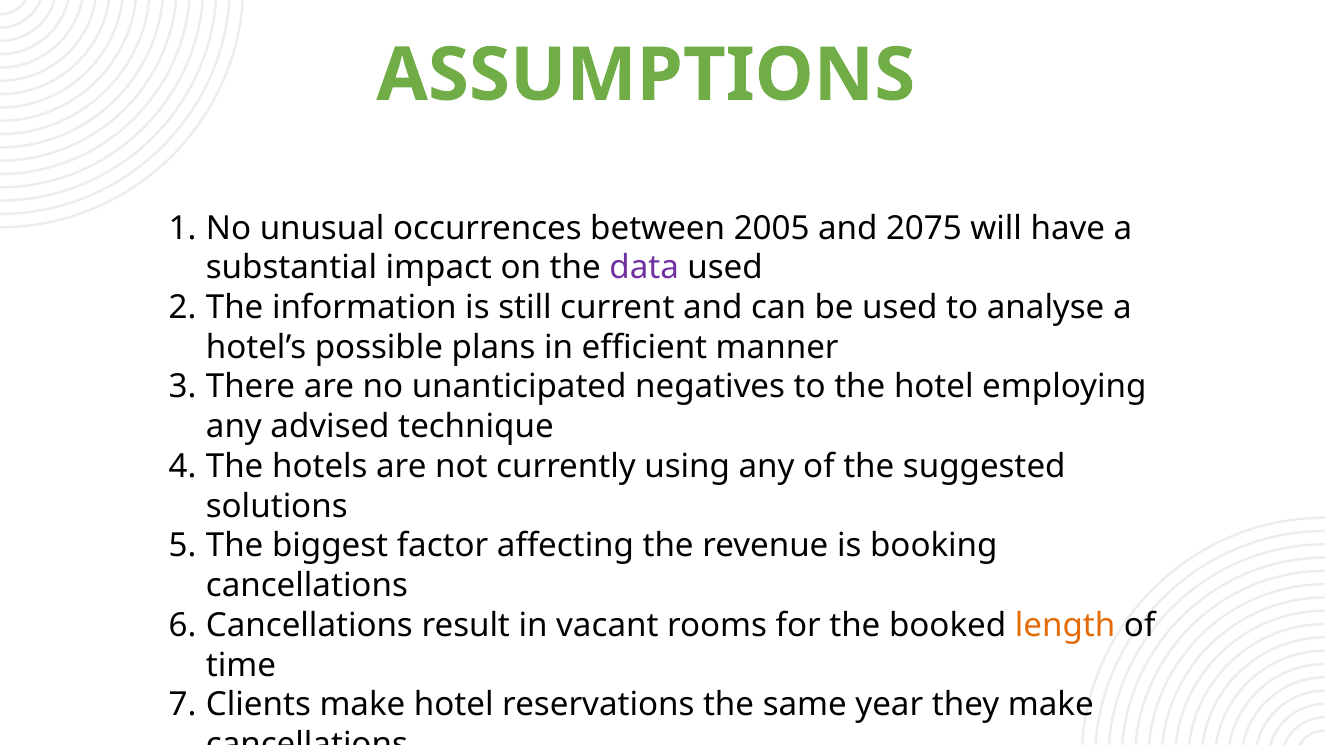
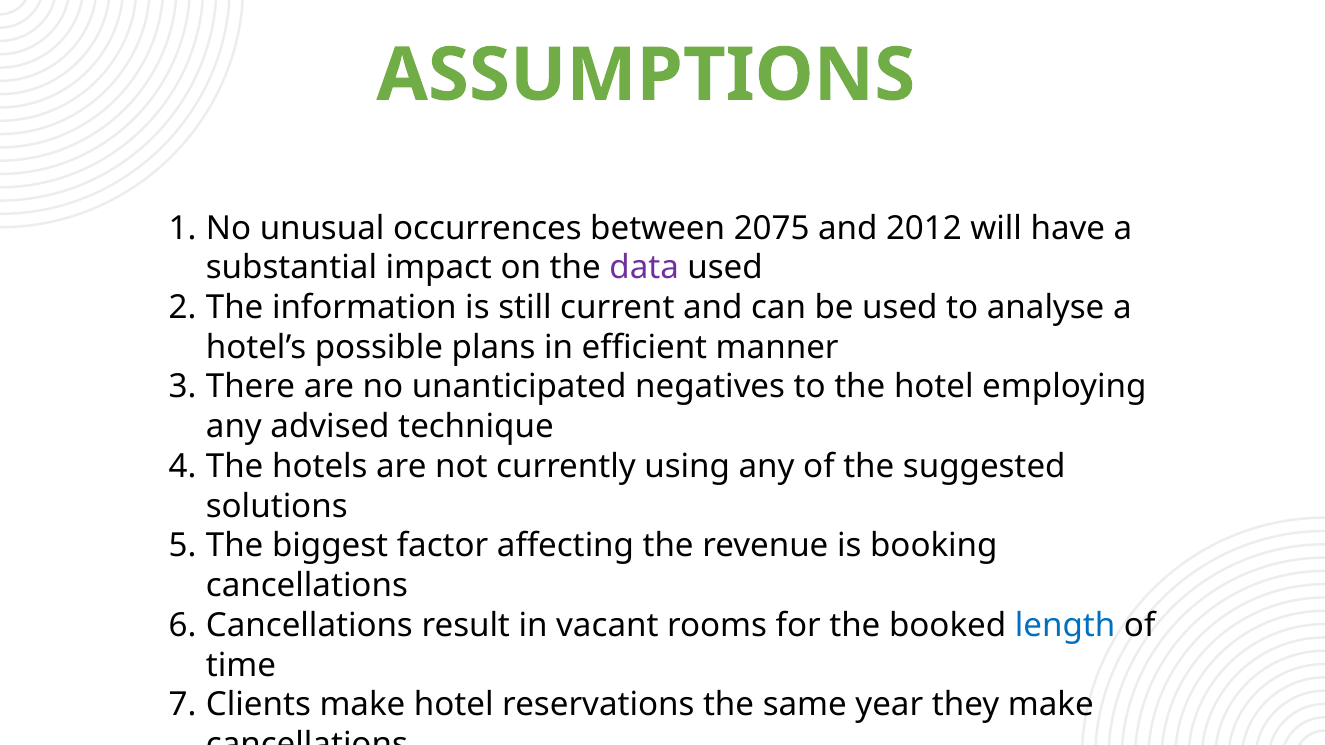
2005: 2005 -> 2075
2075: 2075 -> 2012
length colour: orange -> blue
